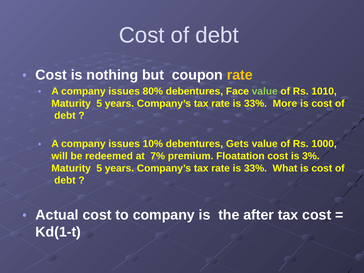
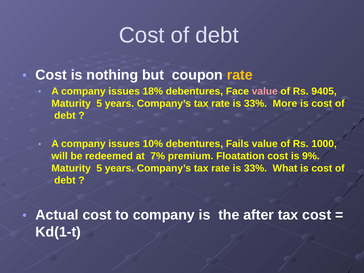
80%: 80% -> 18%
value at (265, 91) colour: light green -> pink
1010: 1010 -> 9405
Gets: Gets -> Fails
3%: 3% -> 9%
